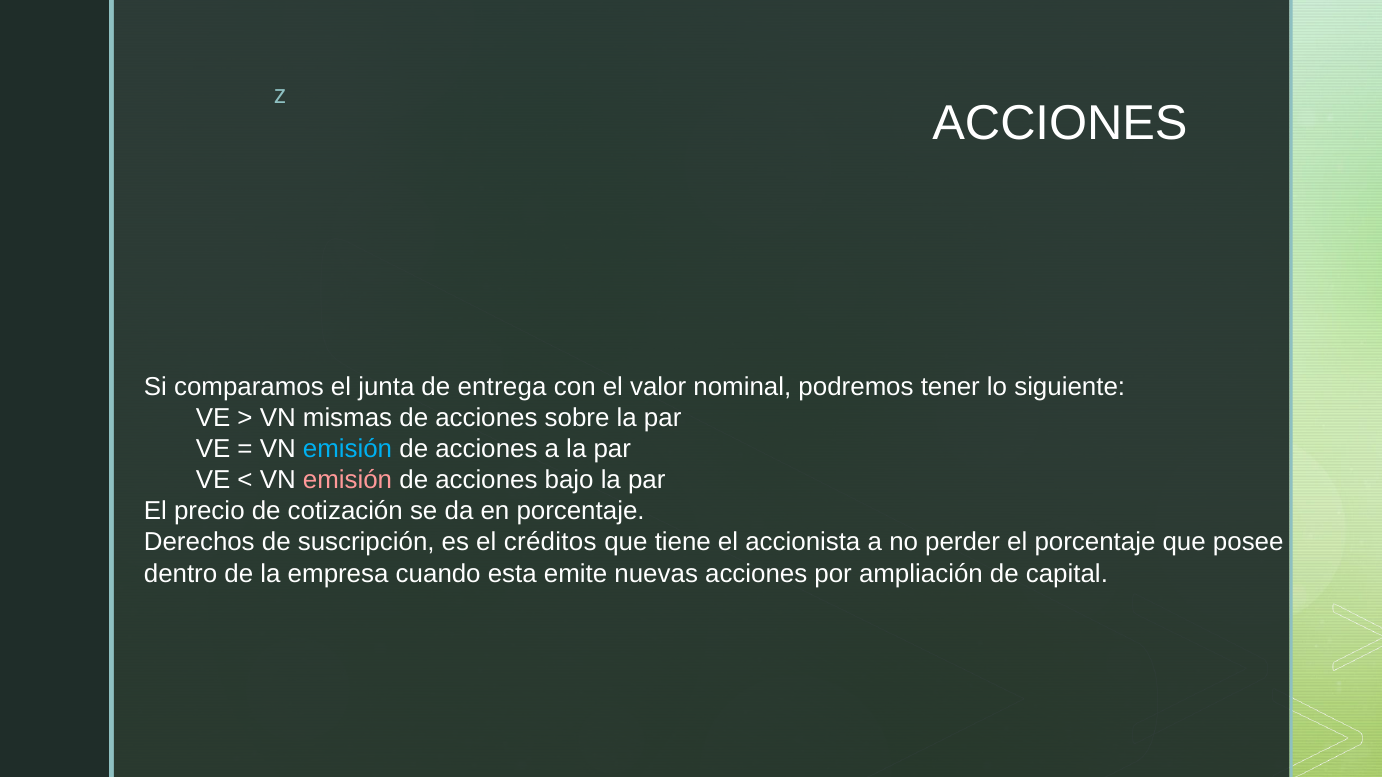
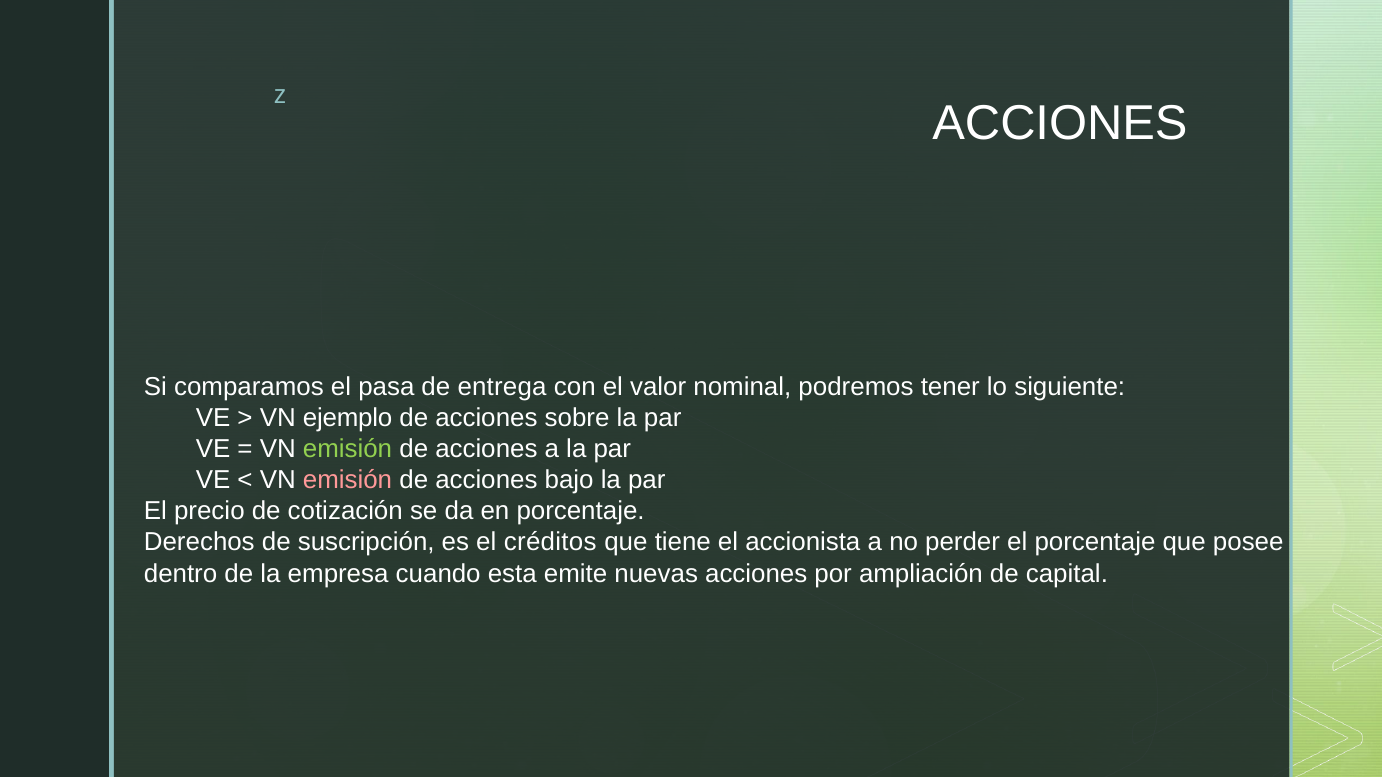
junta: junta -> pasa
mismas: mismas -> ejemplo
emisión at (348, 449) colour: light blue -> light green
